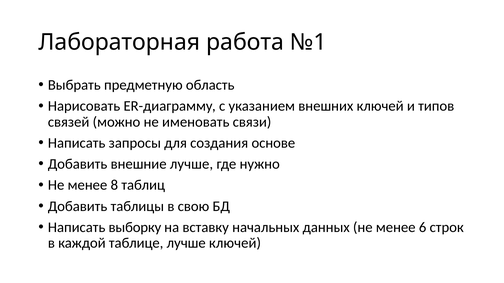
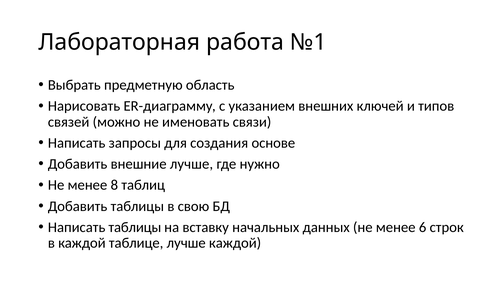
Написать выборку: выборку -> таблицы
лучше ключей: ключей -> каждой
